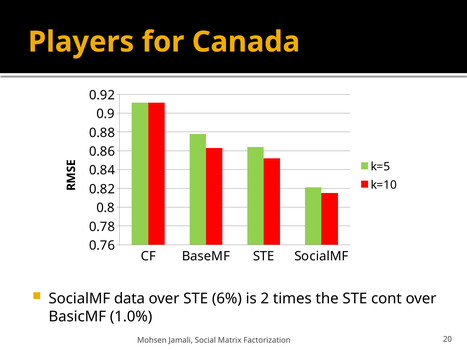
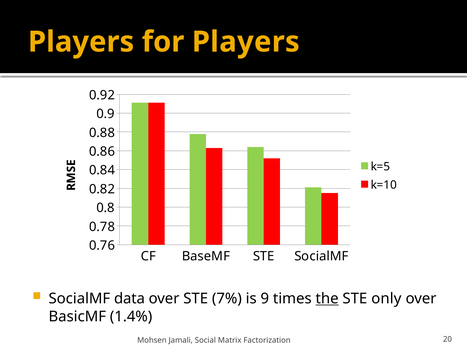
for Canada: Canada -> Players
6%: 6% -> 7%
2: 2 -> 9
the underline: none -> present
cont: cont -> only
1.0%: 1.0% -> 1.4%
